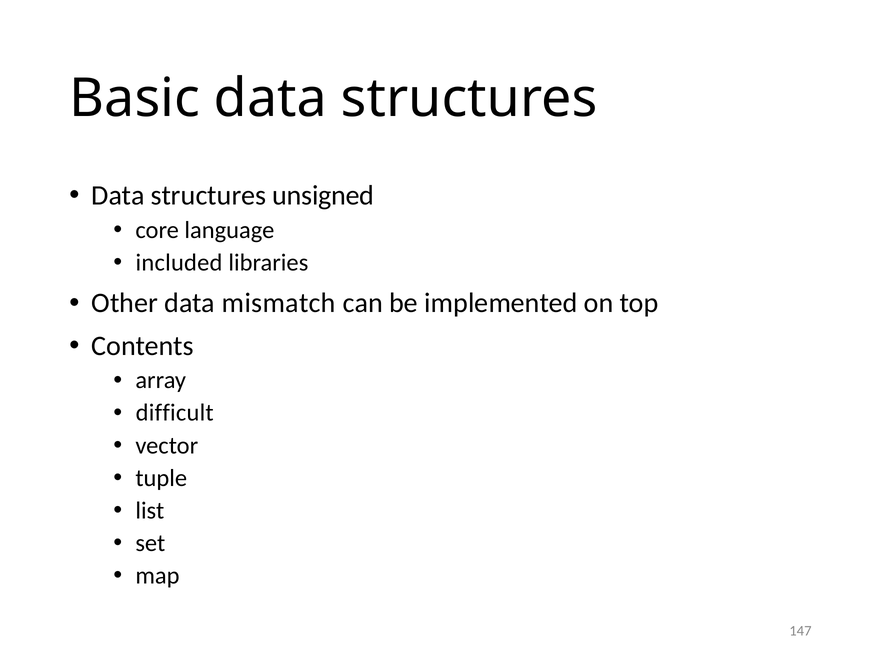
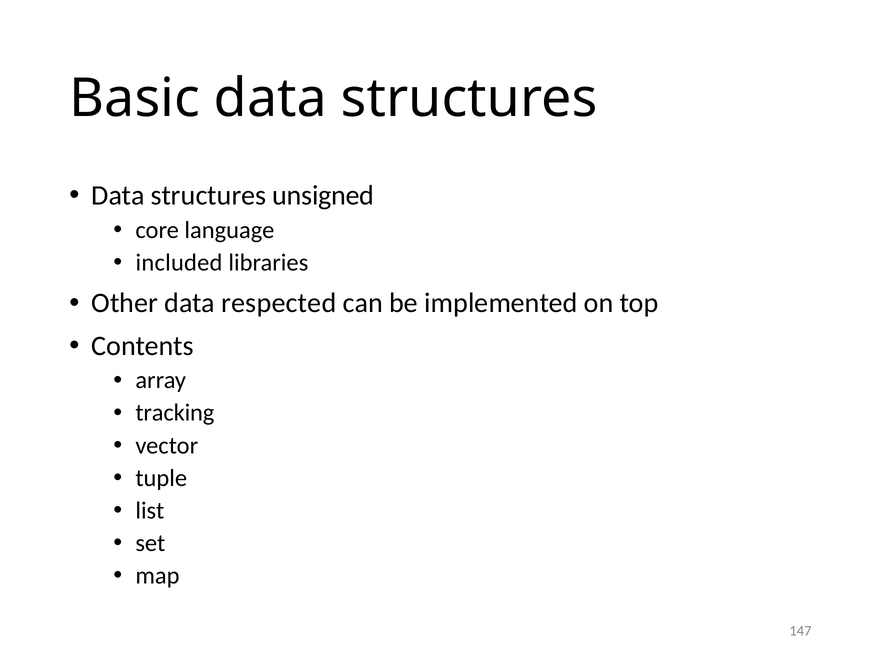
mismatch: mismatch -> respected
difficult: difficult -> tracking
